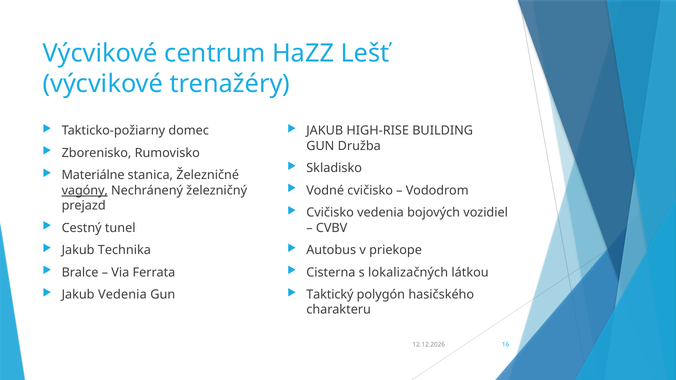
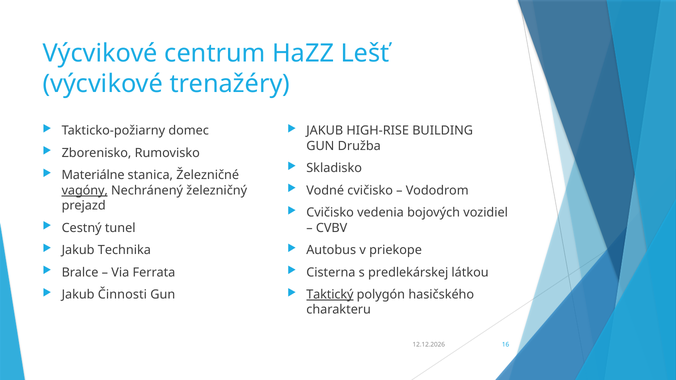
lokalizačných: lokalizačných -> predlekárskej
Jakub Vedenia: Vedenia -> Činnosti
Taktický underline: none -> present
